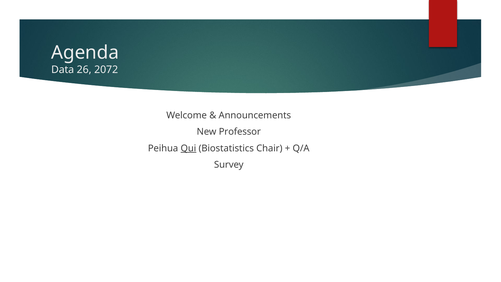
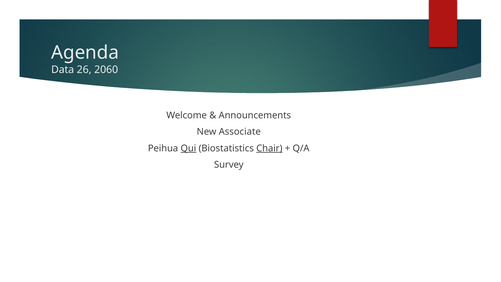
2072: 2072 -> 2060
Professor: Professor -> Associate
Chair underline: none -> present
